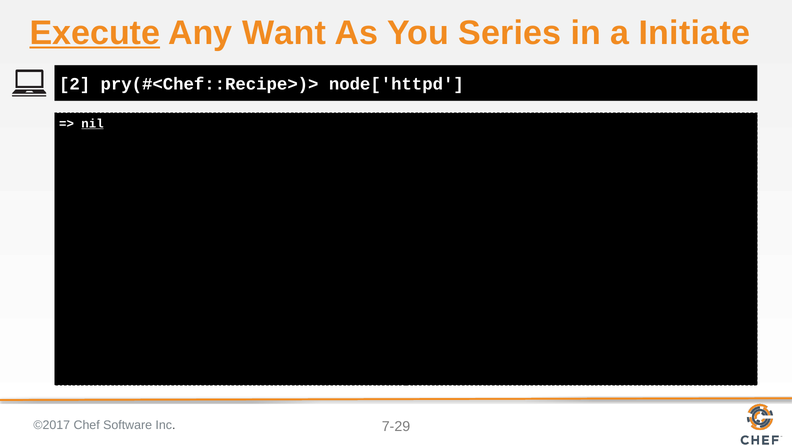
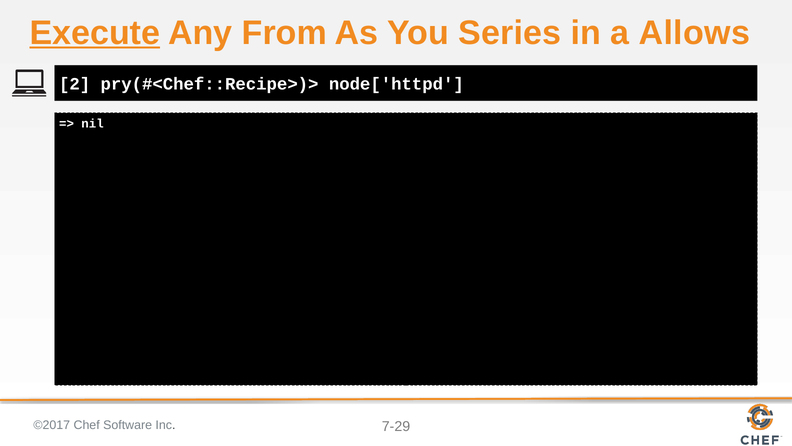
Want: Want -> From
Initiate: Initiate -> Allows
nil underline: present -> none
